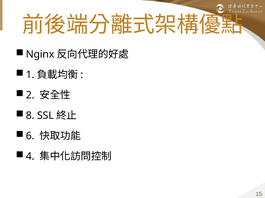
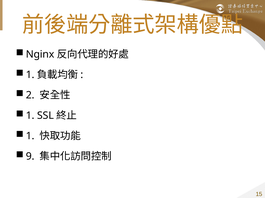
8 at (30, 116): 8 -> 1
6 at (30, 136): 6 -> 1
4: 4 -> 9
